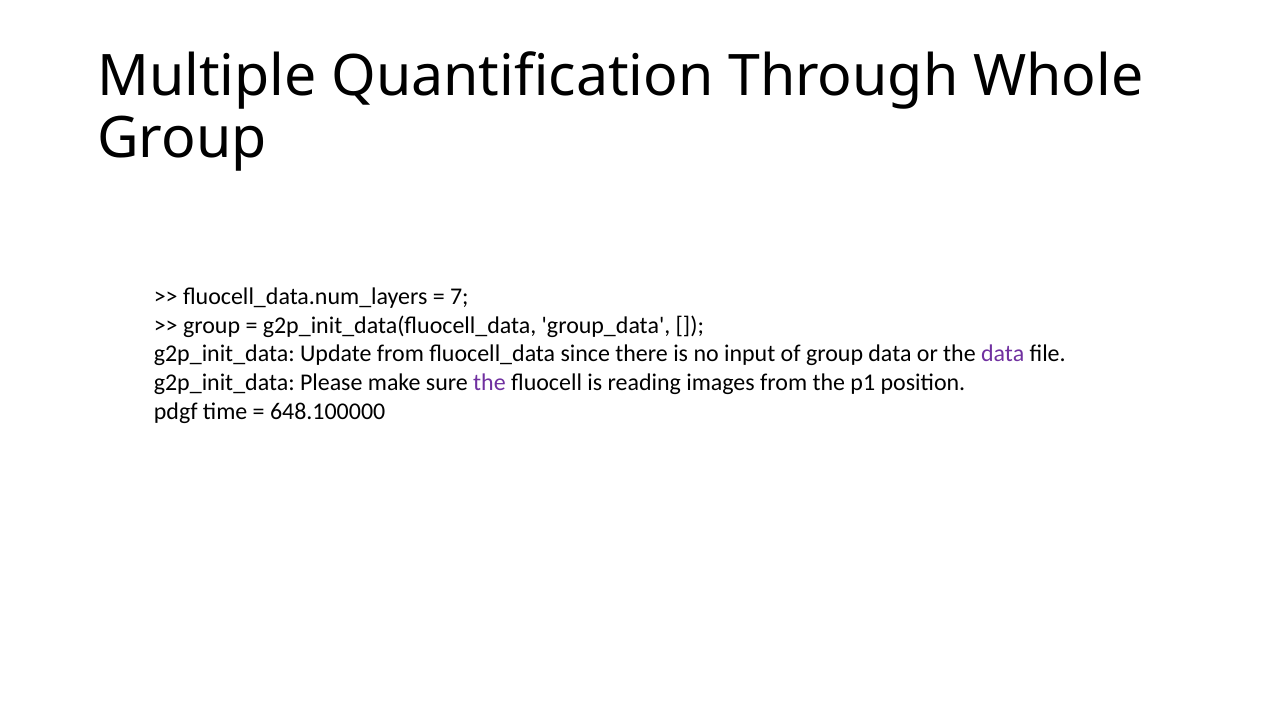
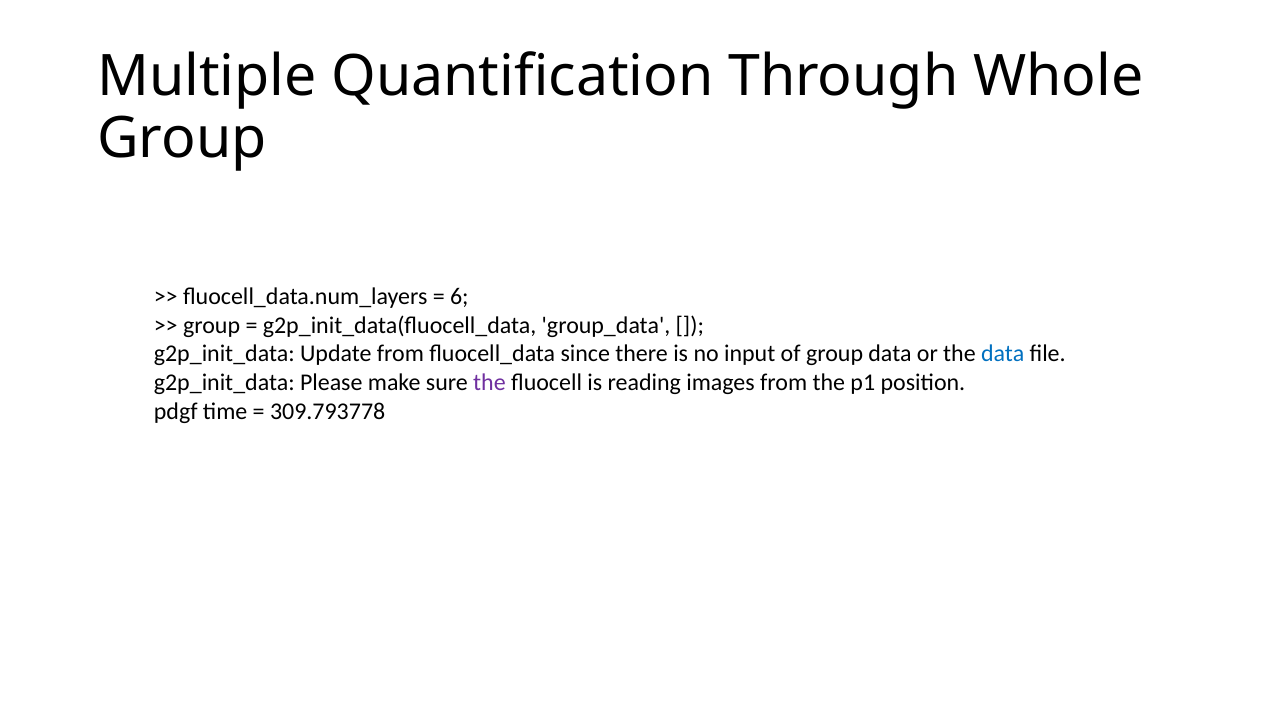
7: 7 -> 6
data at (1003, 354) colour: purple -> blue
648.100000: 648.100000 -> 309.793778
